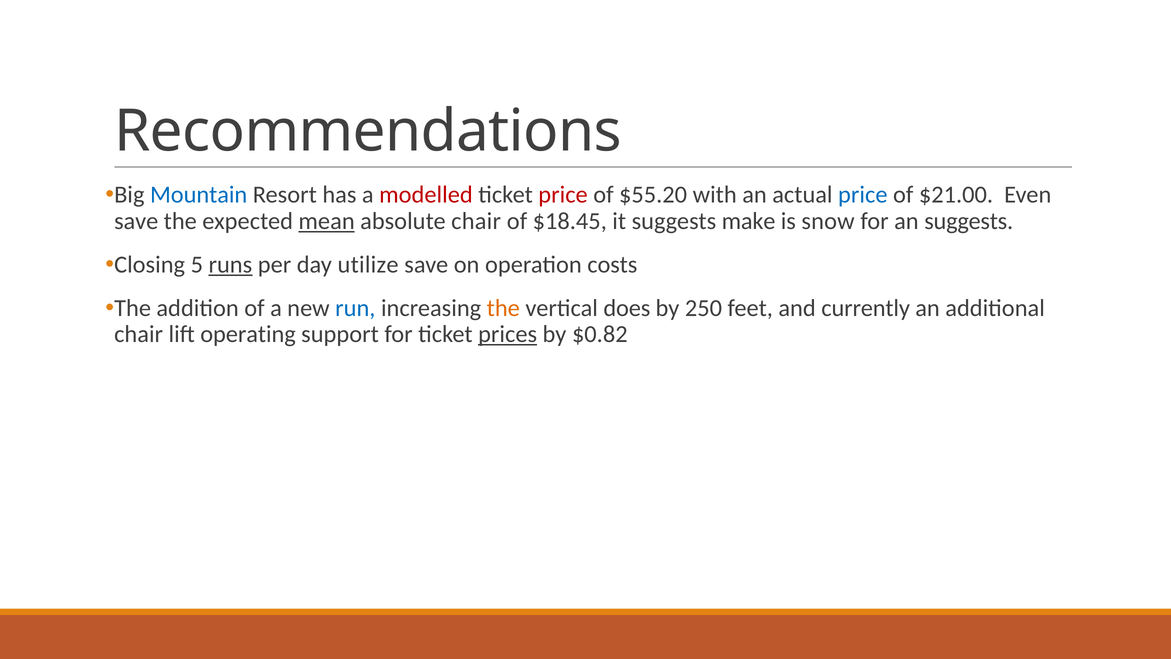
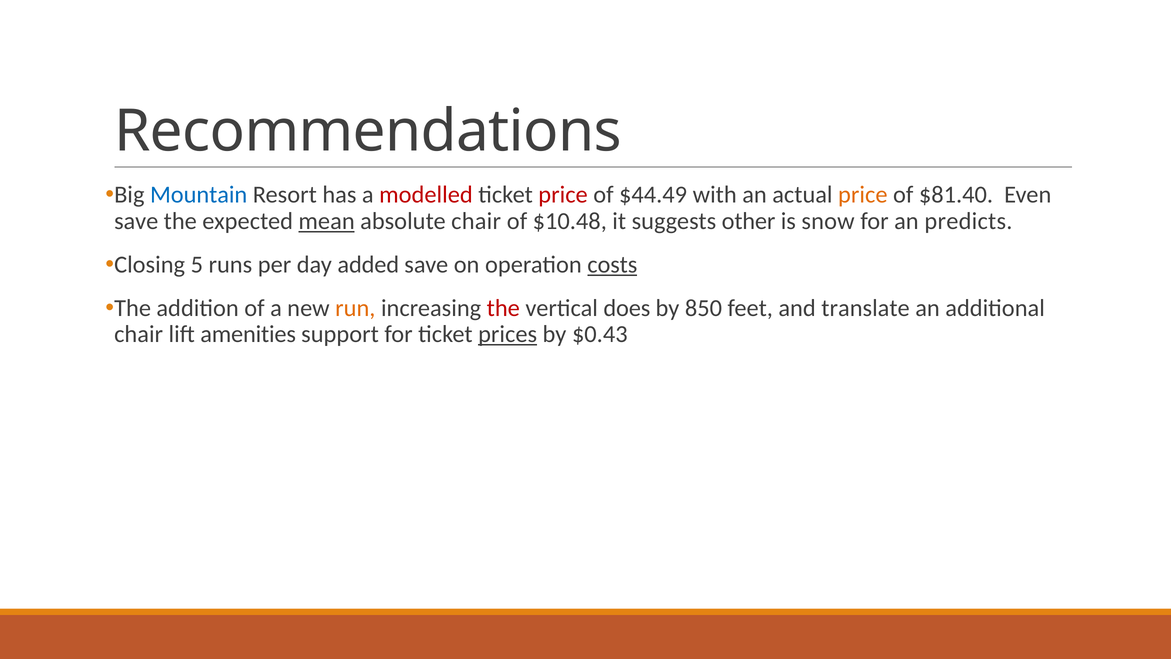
$55.20: $55.20 -> $44.49
price at (863, 195) colour: blue -> orange
$21.00: $21.00 -> $81.40
$18.45: $18.45 -> $10.48
make: make -> other
an suggests: suggests -> predicts
runs underline: present -> none
utilize: utilize -> added
costs underline: none -> present
run colour: blue -> orange
the at (503, 308) colour: orange -> red
250: 250 -> 850
currently: currently -> translate
operating: operating -> amenities
$0.82: $0.82 -> $0.43
